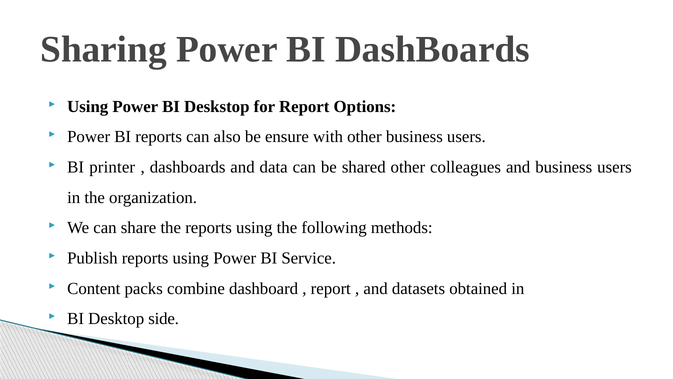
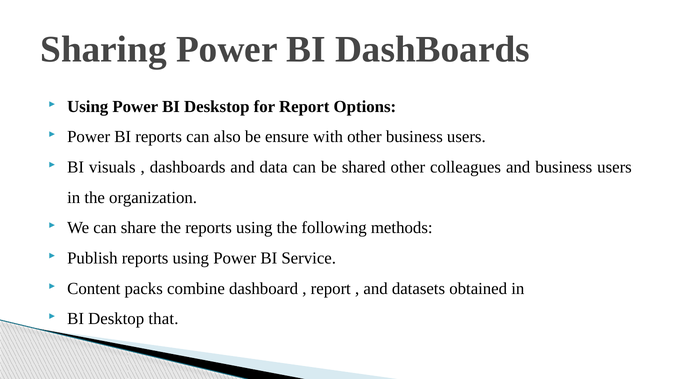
printer: printer -> visuals
side: side -> that
